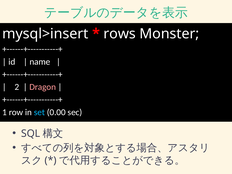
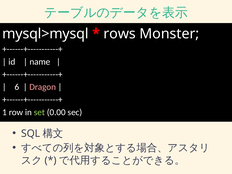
mysql>insert: mysql>insert -> mysql>mysql
2: 2 -> 6
set colour: light blue -> light green
